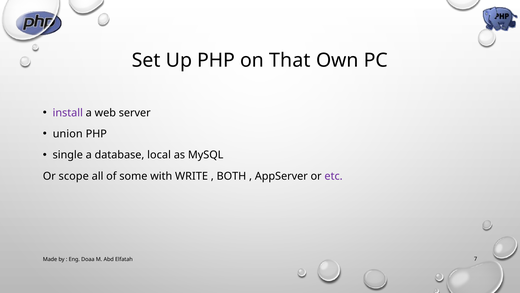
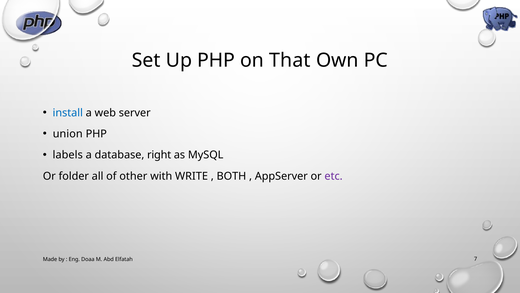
install colour: purple -> blue
single: single -> labels
local: local -> right
scope: scope -> folder
some: some -> other
